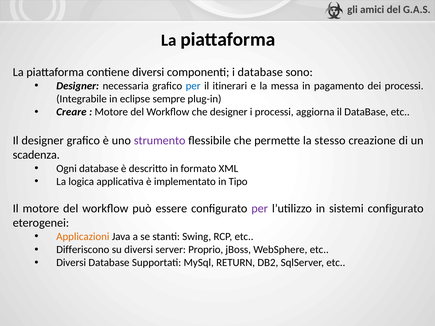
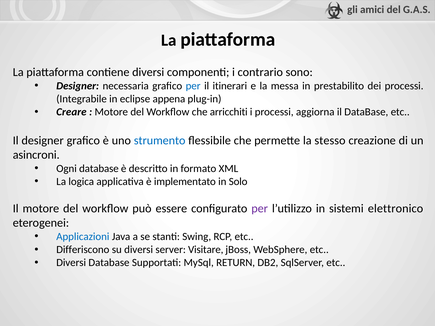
i database: database -> contrario
pagamento: pagamento -> prestabilito
sempre: sempre -> appena
che designer: designer -> arricchiti
strumento colour: purple -> blue
scadenza: scadenza -> asincroni
Tipo: Tipo -> Solo
sistemi configurato: configurato -> elettronico
Applicazioni colour: orange -> blue
Proprio: Proprio -> Visitare
